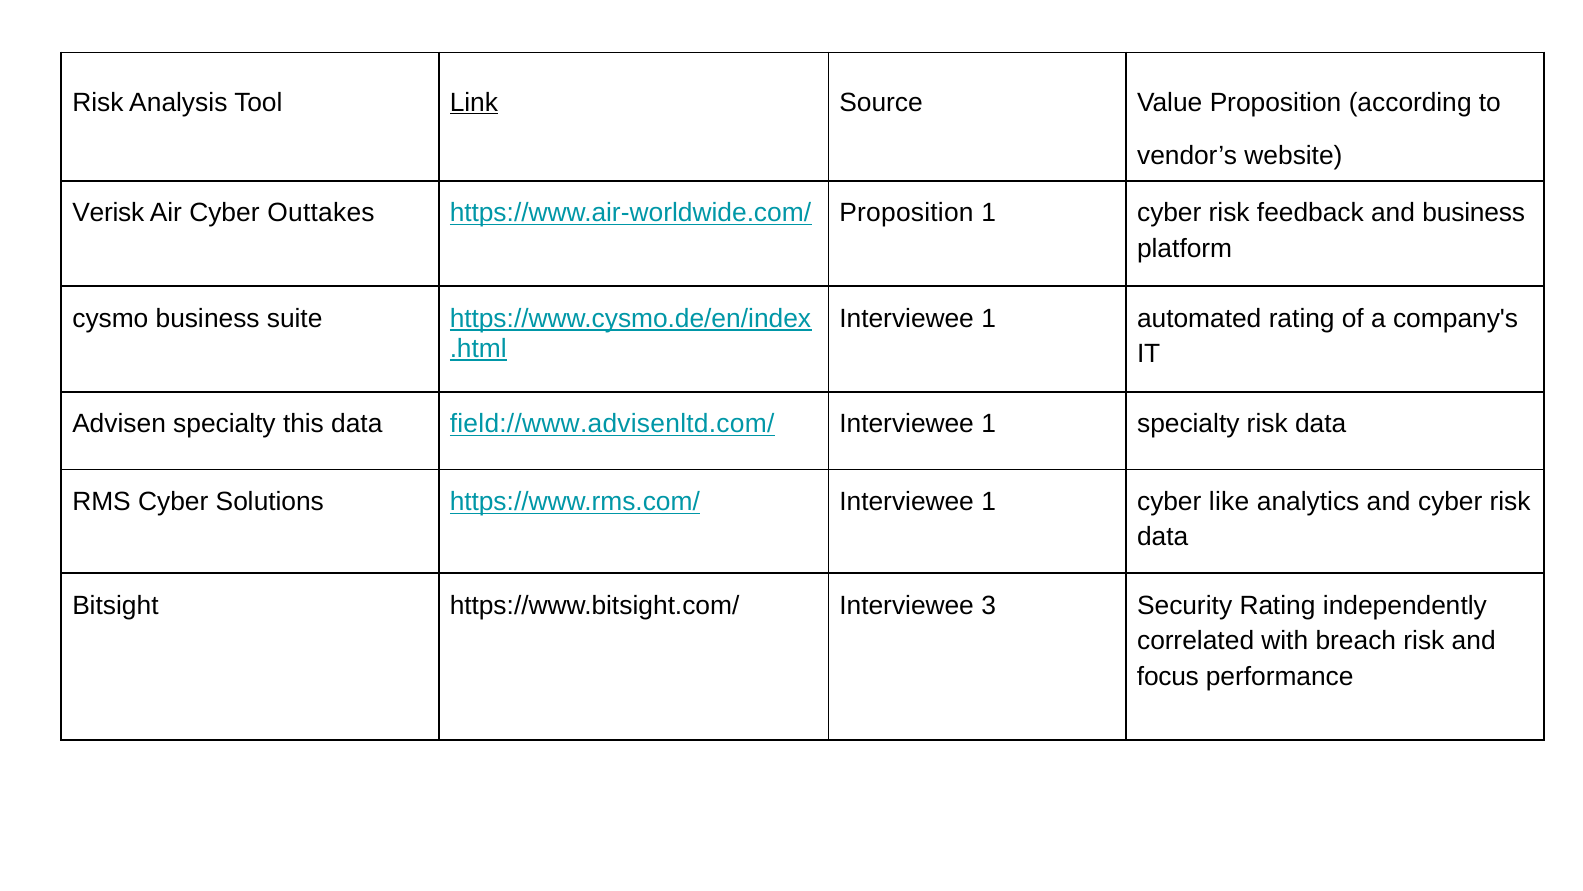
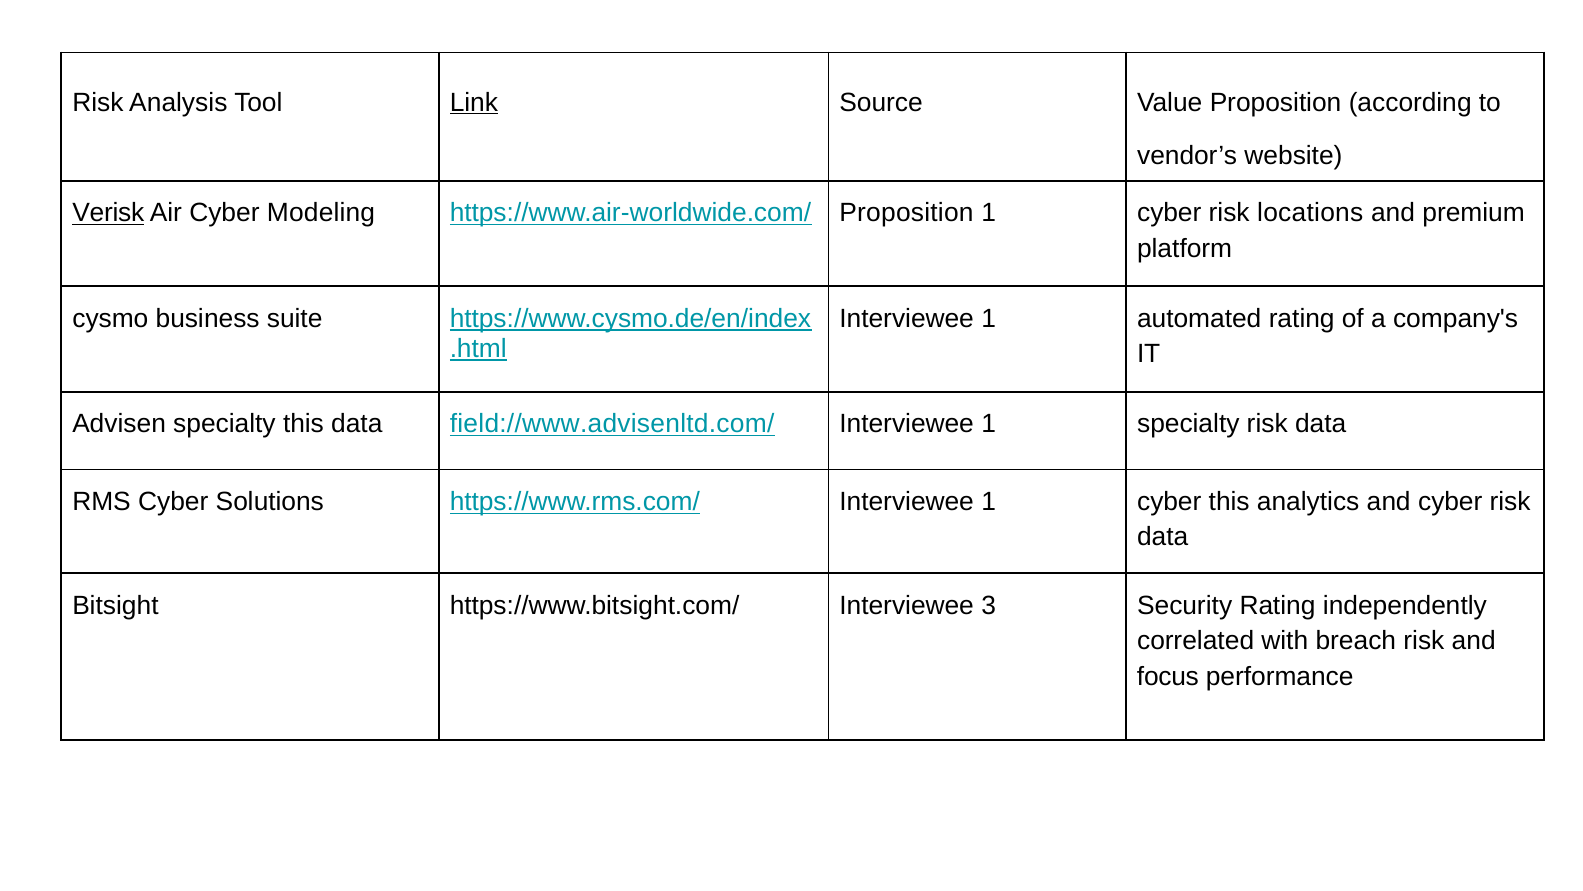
Verisk underline: none -> present
Outtakes: Outtakes -> Modeling
feedback: feedback -> locations
and business: business -> premium
cyber like: like -> this
